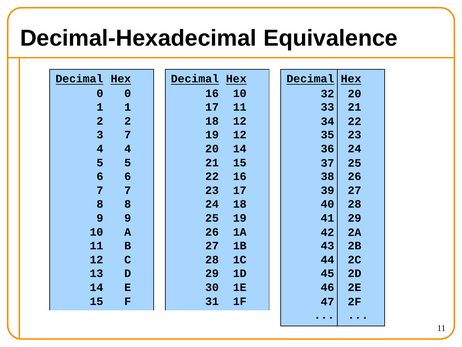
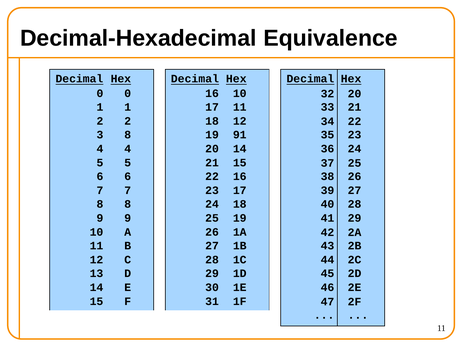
3 7: 7 -> 8
19 12: 12 -> 91
